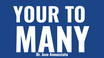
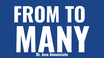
YOUR: YOUR -> FROM
